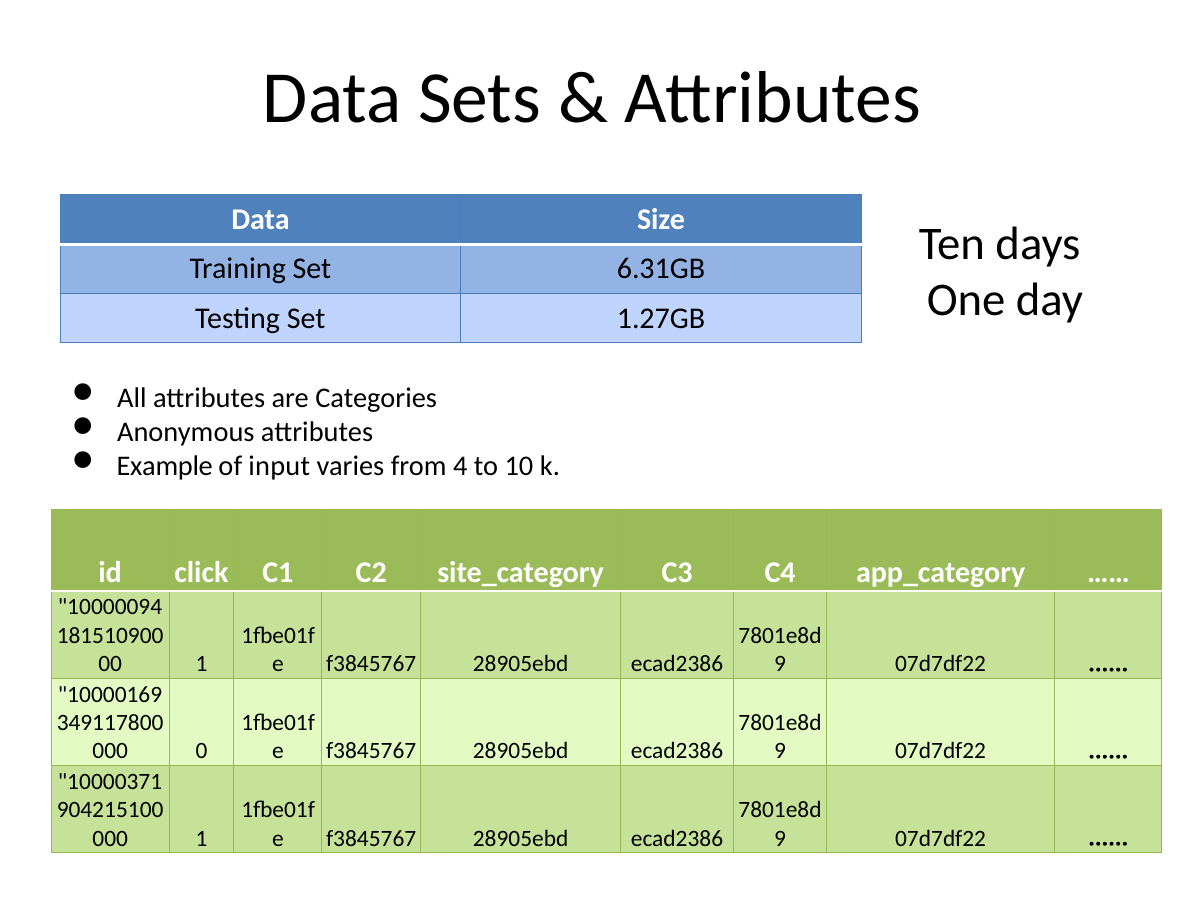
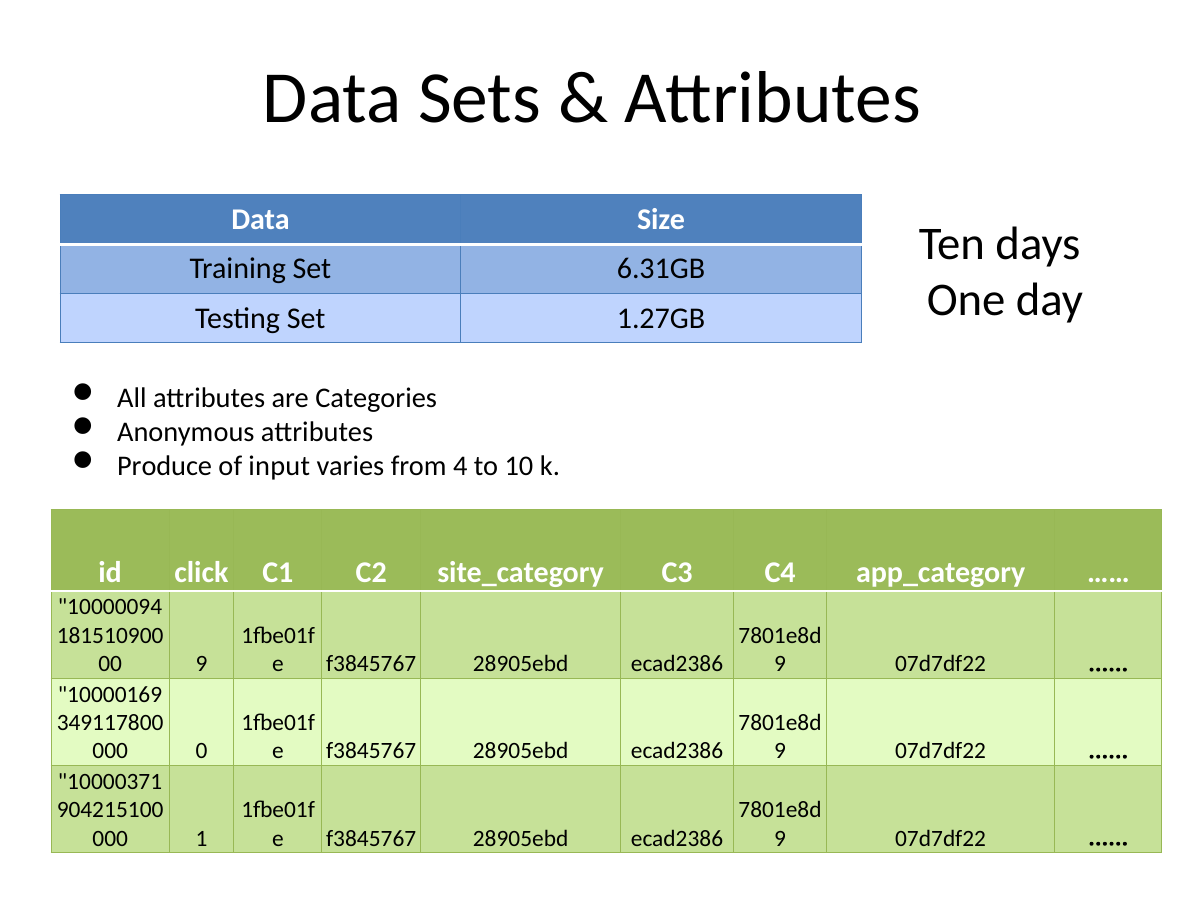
Example: Example -> Produce
1 at (201, 664): 1 -> 9
